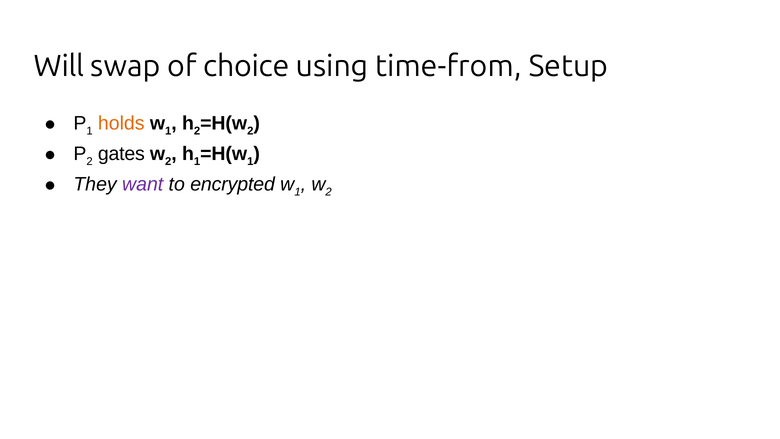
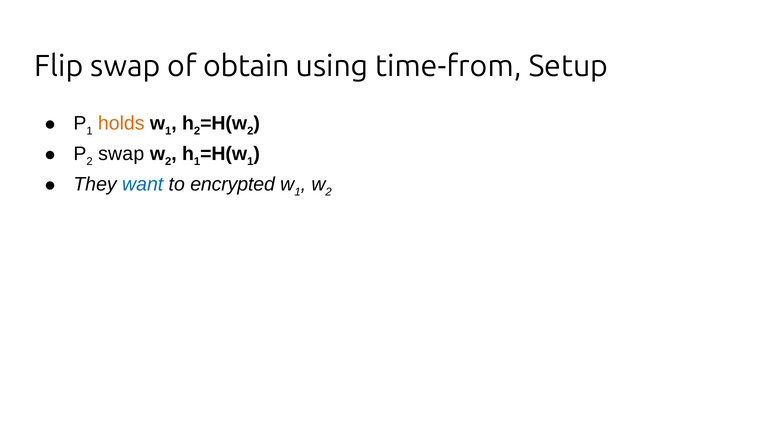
Will: Will -> Flip
choice: choice -> obtain
gates at (121, 154): gates -> swap
want colour: purple -> blue
